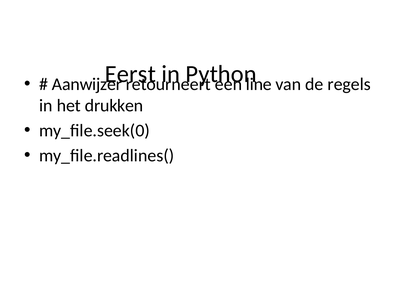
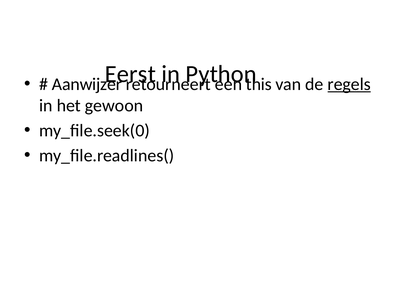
line: line -> this
regels underline: none -> present
drukken: drukken -> gewoon
